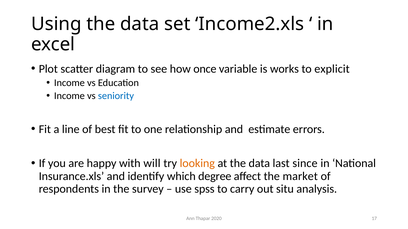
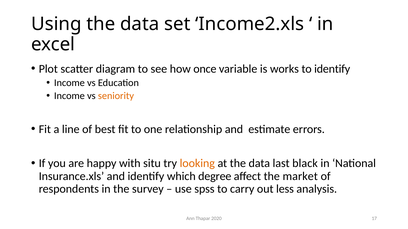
to explicit: explicit -> identify
seniority colour: blue -> orange
will: will -> situ
since: since -> black
situ: situ -> less
